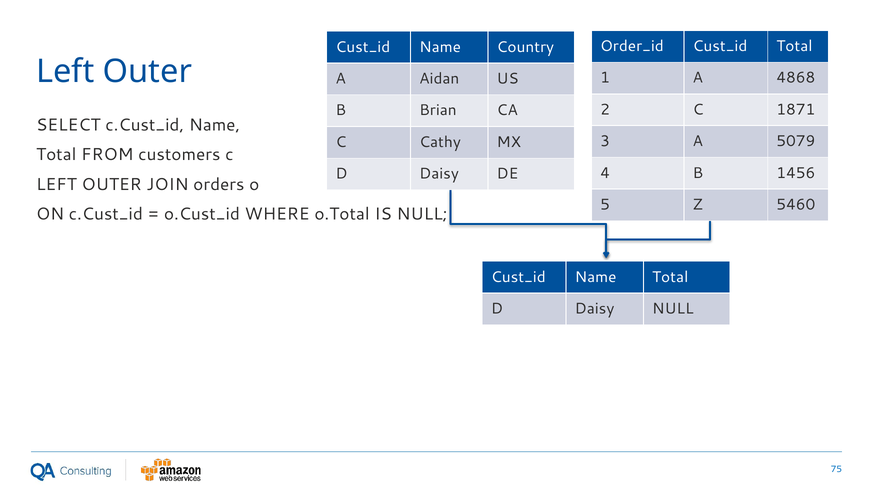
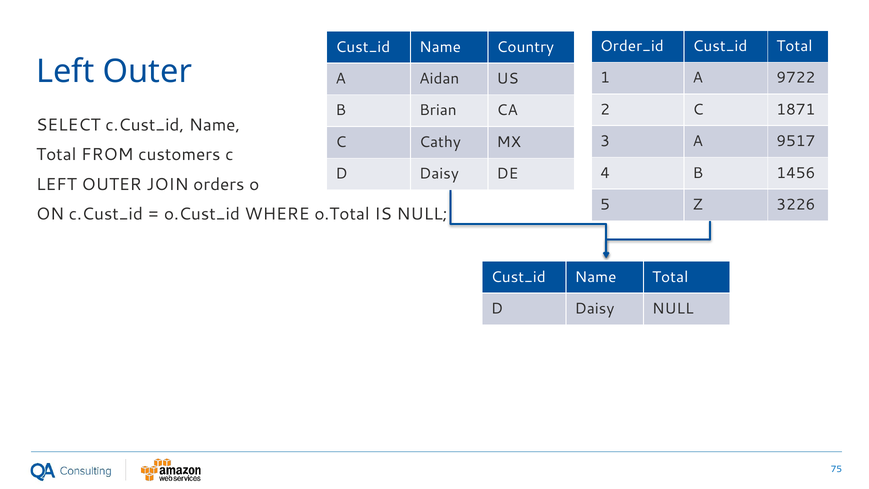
4868: 4868 -> 9722
5079: 5079 -> 9517
5460: 5460 -> 3226
